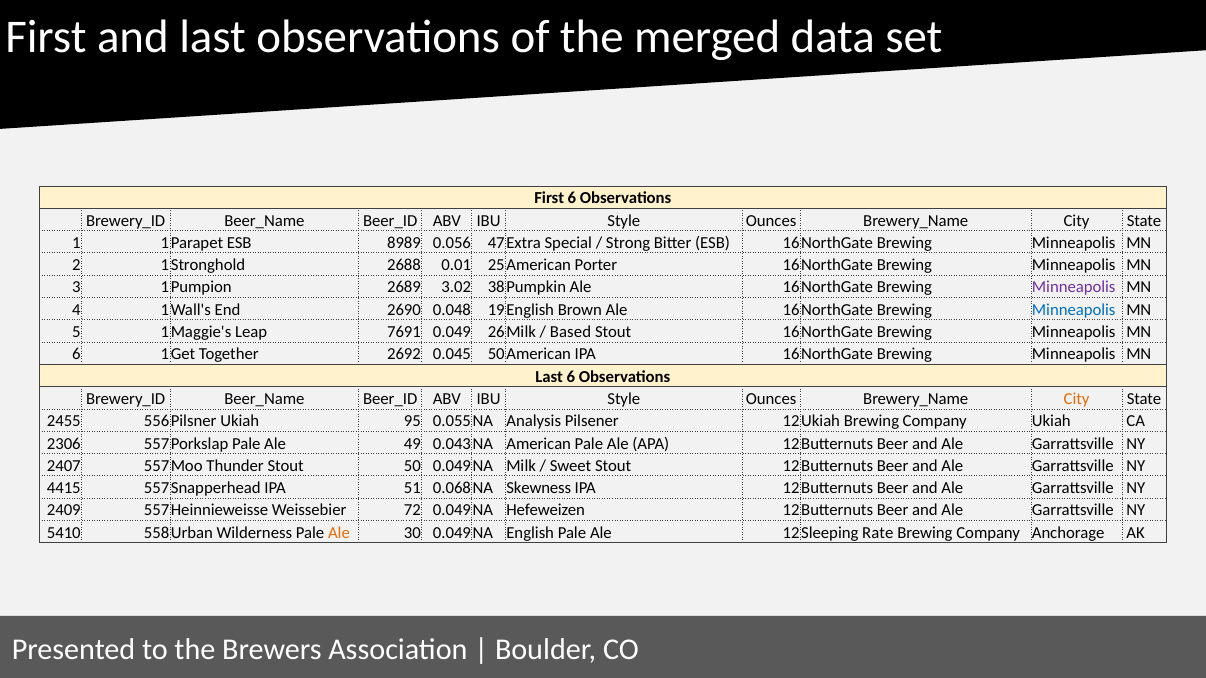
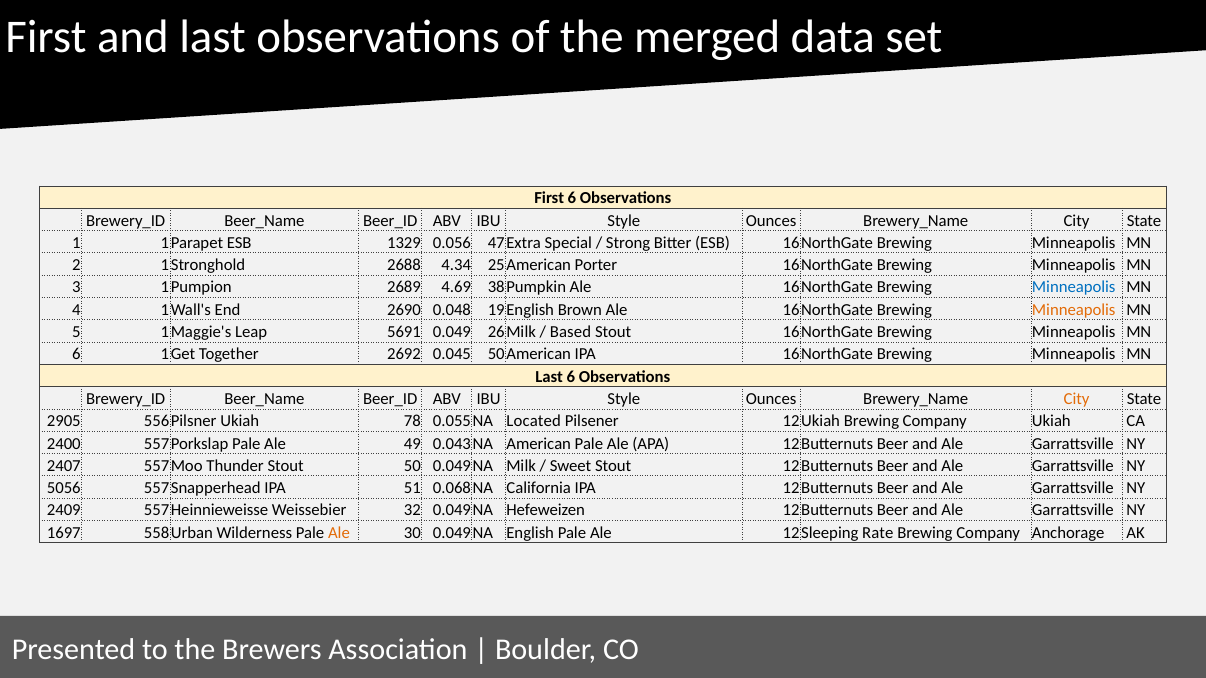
8989: 8989 -> 1329
0.01: 0.01 -> 4.34
3.02: 3.02 -> 4.69
Minneapolis at (1074, 288) colour: purple -> blue
Minneapolis at (1074, 310) colour: blue -> orange
7691: 7691 -> 5691
2455: 2455 -> 2905
95: 95 -> 78
Analysis: Analysis -> Located
2306: 2306 -> 2400
4415: 4415 -> 5056
Skewness: Skewness -> California
72: 72 -> 32
5410: 5410 -> 1697
